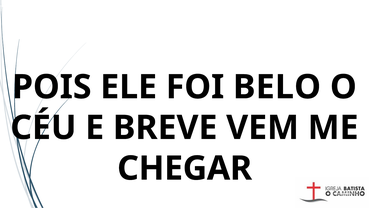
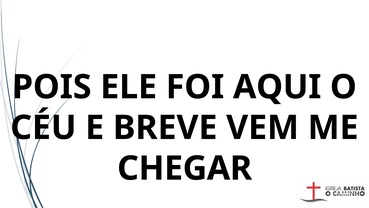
BELO: BELO -> AQUI
